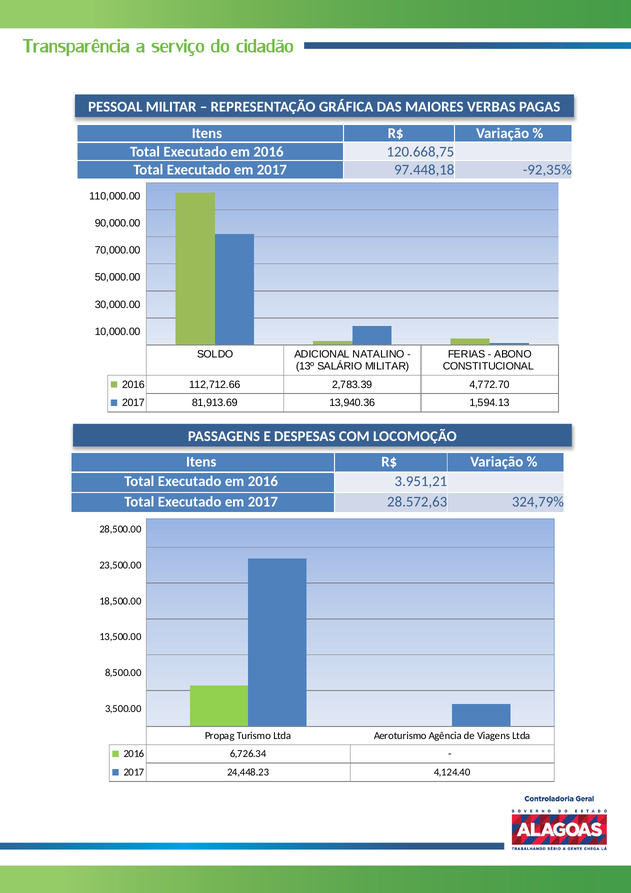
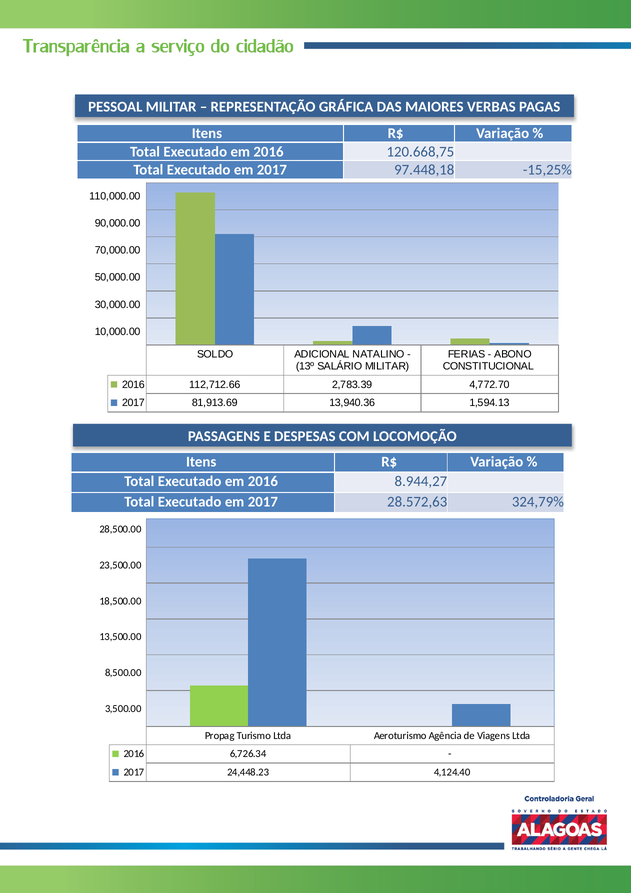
-92,35%: -92,35% -> -15,25%
3.951,21: 3.951,21 -> 8.944,27
